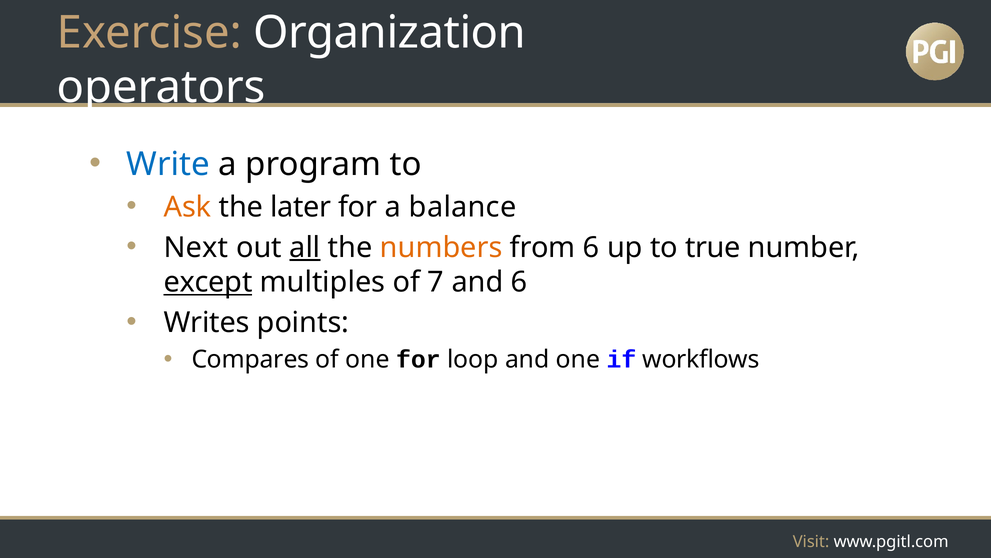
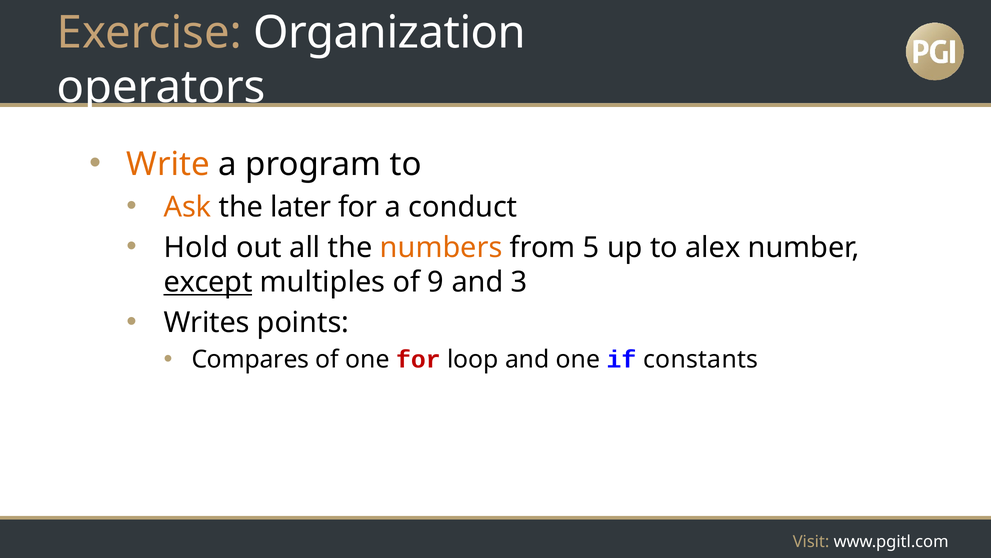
Write colour: blue -> orange
balance: balance -> conduct
Next: Next -> Hold
all underline: present -> none
from 6: 6 -> 5
true: true -> alex
7: 7 -> 9
and 6: 6 -> 3
for at (418, 359) colour: black -> red
workflows: workflows -> constants
